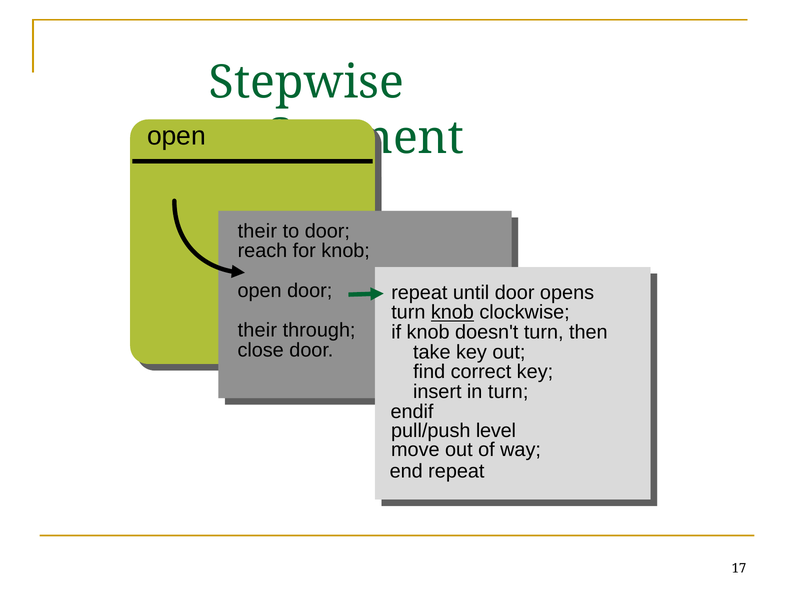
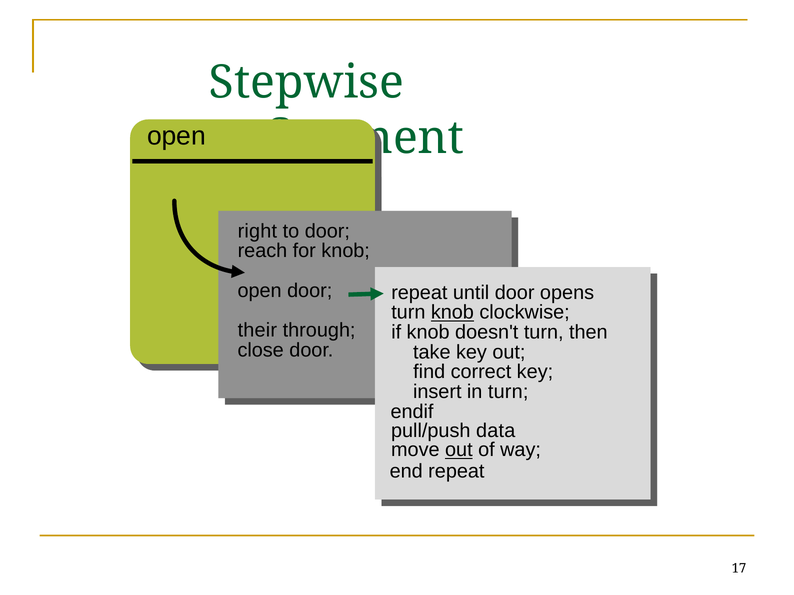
their at (257, 231): their -> right
level: level -> data
out at (459, 450) underline: none -> present
